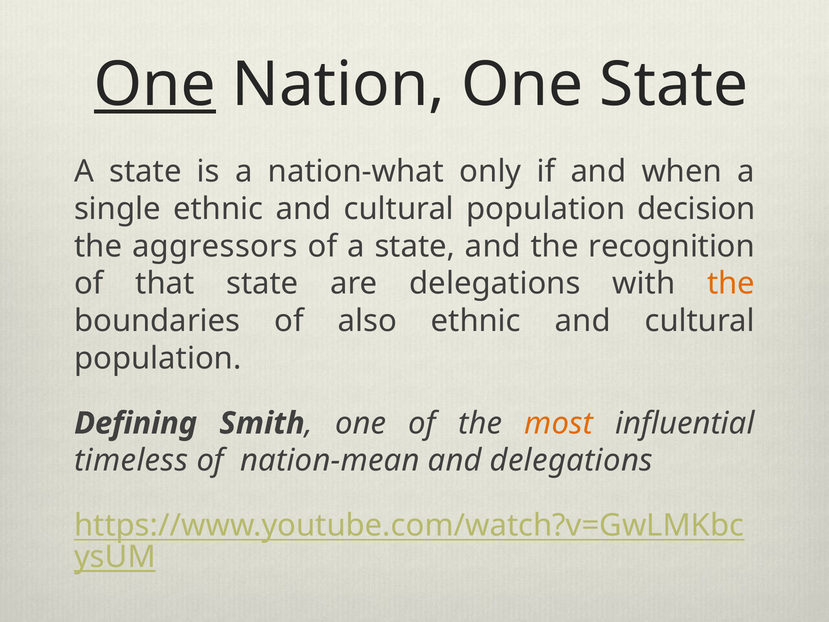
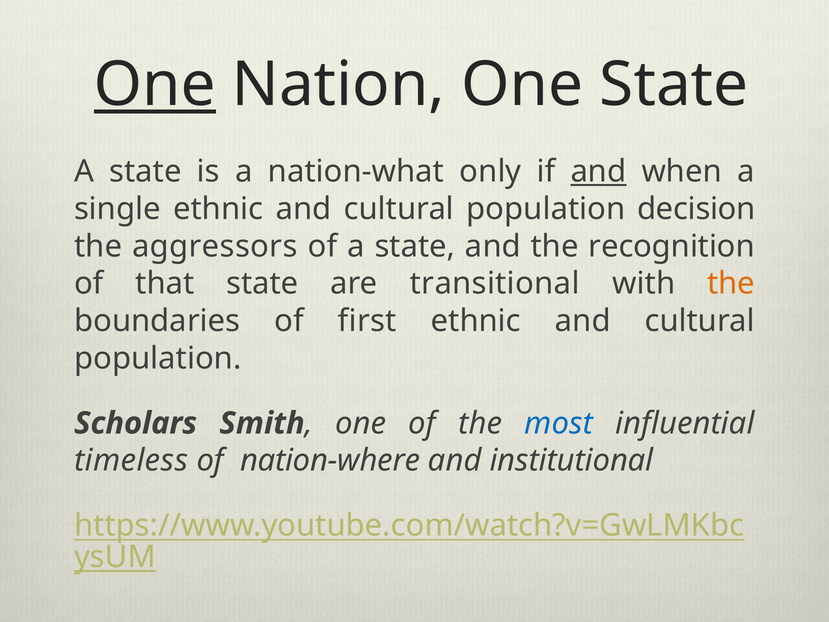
and at (598, 171) underline: none -> present
are delegations: delegations -> transitional
also: also -> first
Defining: Defining -> Scholars
most colour: orange -> blue
nation-mean: nation-mean -> nation-where
and delegations: delegations -> institutional
